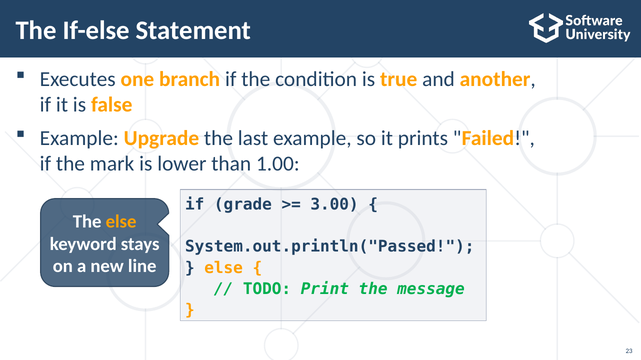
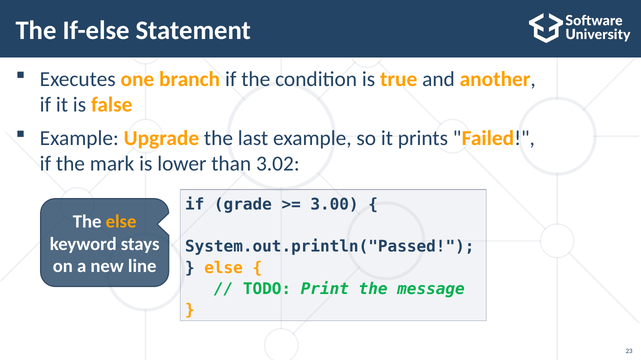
1.00: 1.00 -> 3.02
